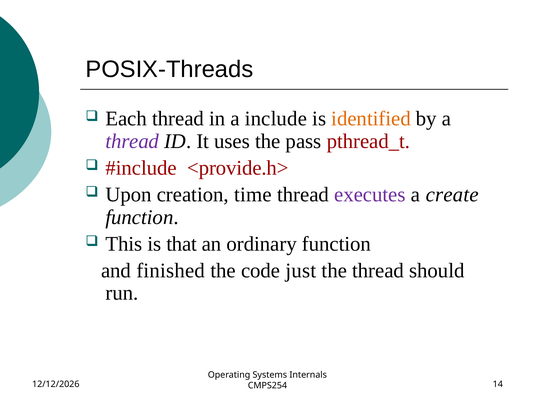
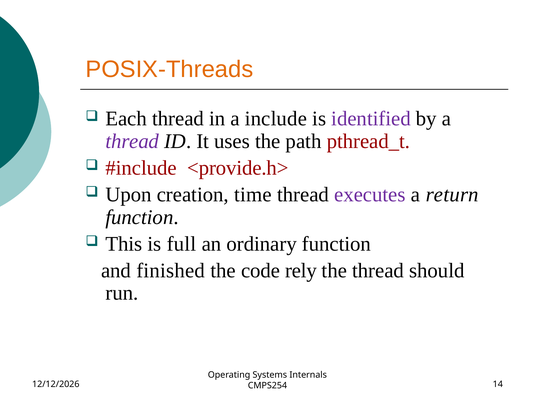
POSIX-Threads colour: black -> orange
identified colour: orange -> purple
pass: pass -> path
create: create -> return
that: that -> full
just: just -> rely
